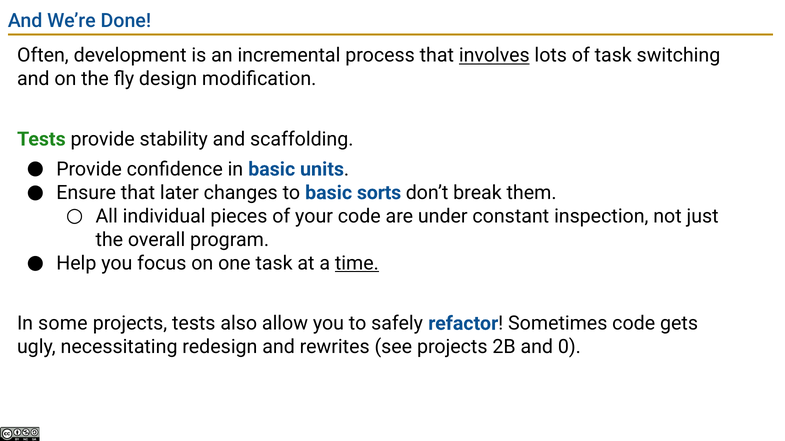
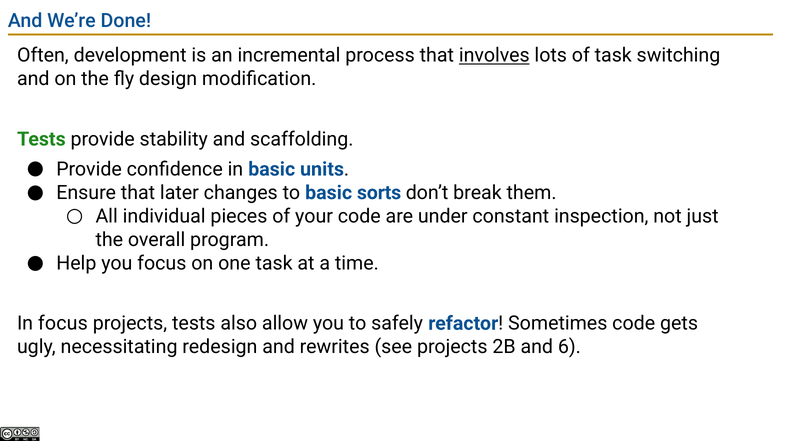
time underline: present -> none
In some: some -> focus
0: 0 -> 6
